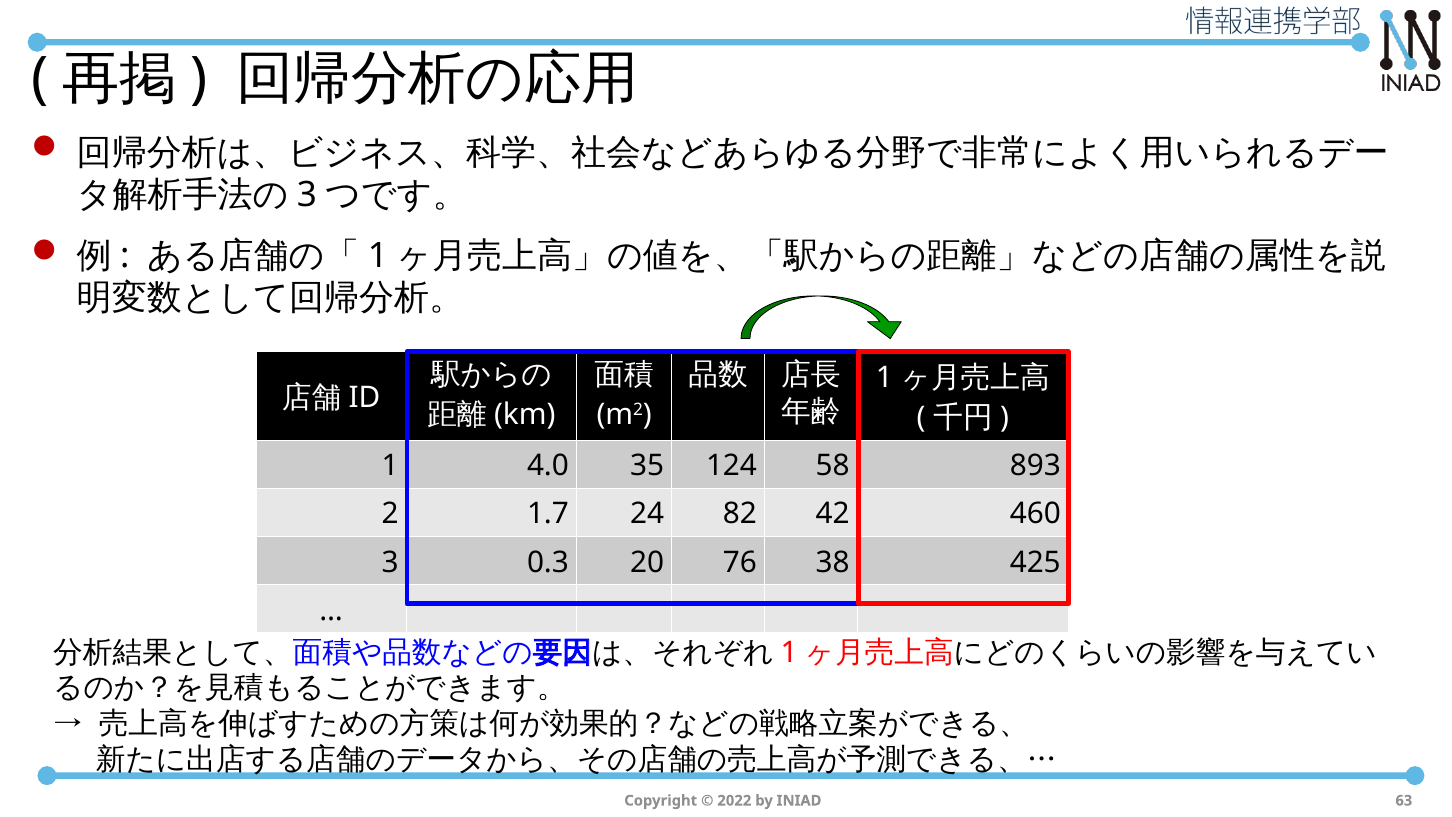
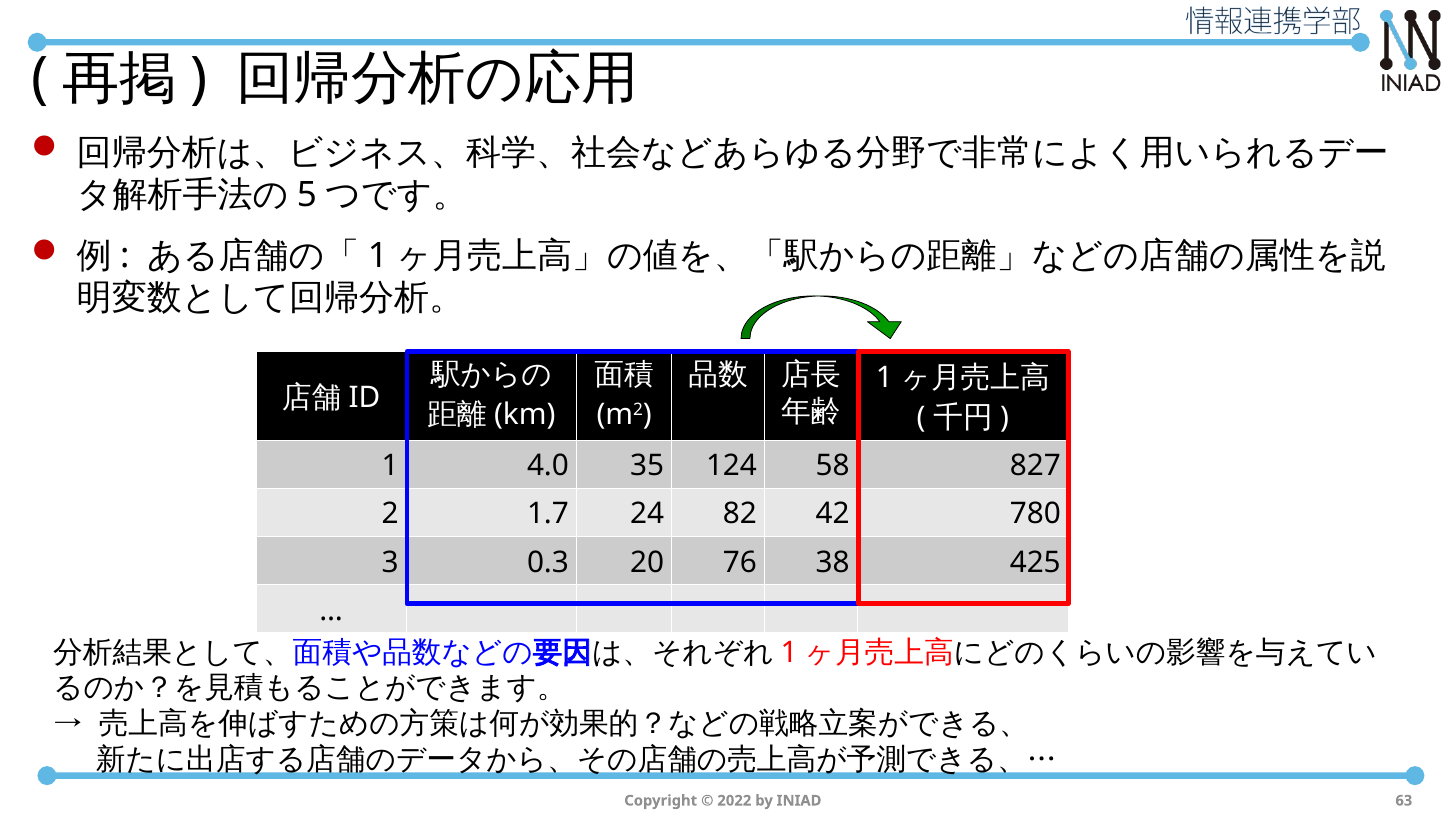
3 at (307, 195): 3 -> 5
893: 893 -> 827
460: 460 -> 780
